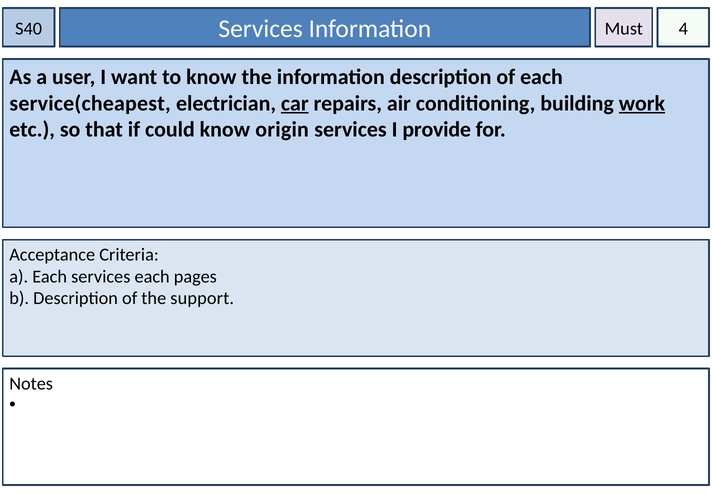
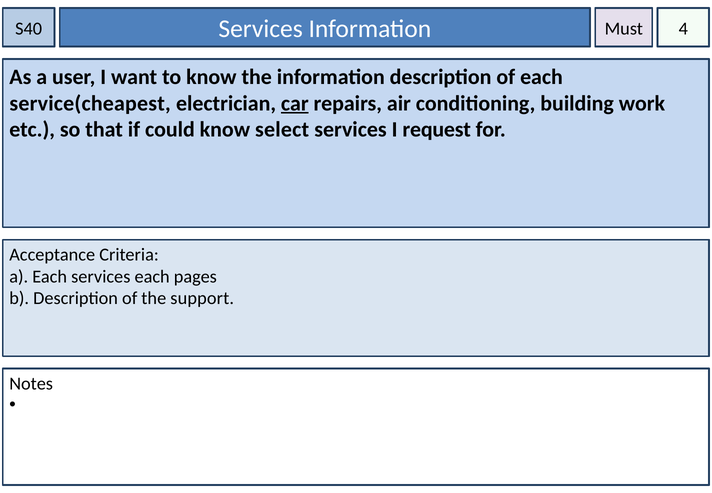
work underline: present -> none
origin: origin -> select
provide: provide -> request
